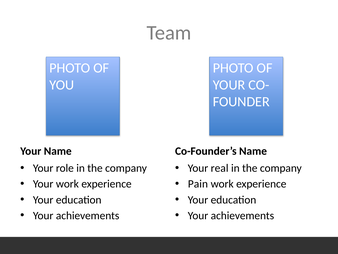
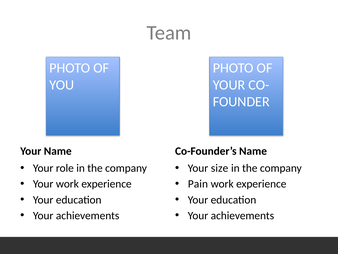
real: real -> size
